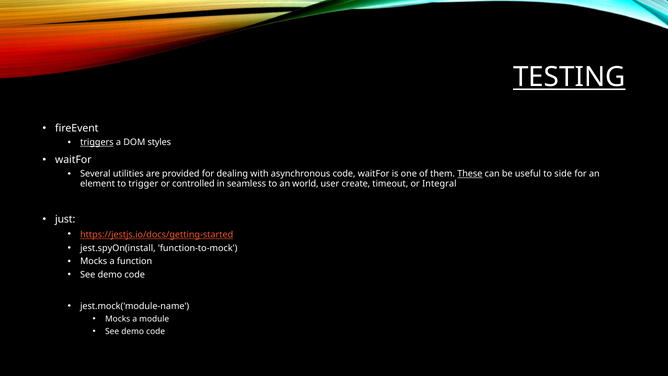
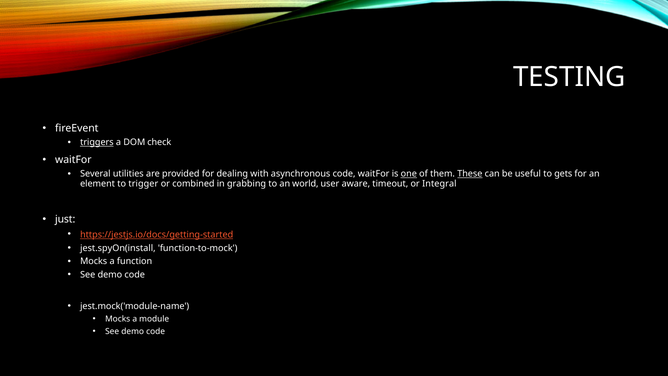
TESTING underline: present -> none
styles: styles -> check
one underline: none -> present
side: side -> gets
controlled: controlled -> combined
seamless: seamless -> grabbing
create: create -> aware
